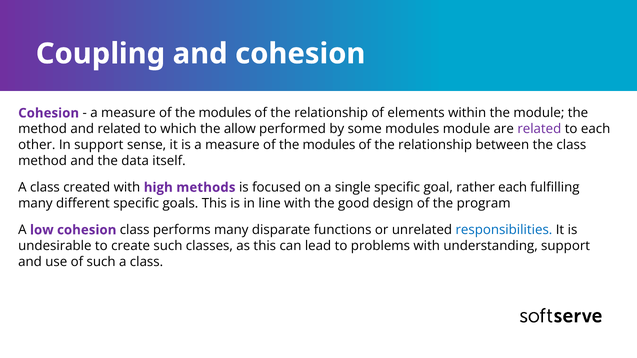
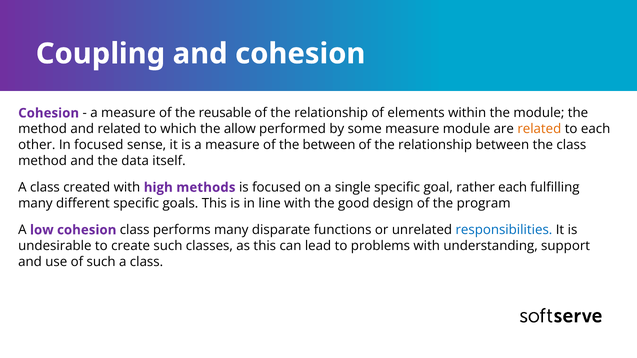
modules at (225, 113): modules -> reusable
some modules: modules -> measure
related at (539, 129) colour: purple -> orange
In support: support -> focused
modules at (329, 145): modules -> between
